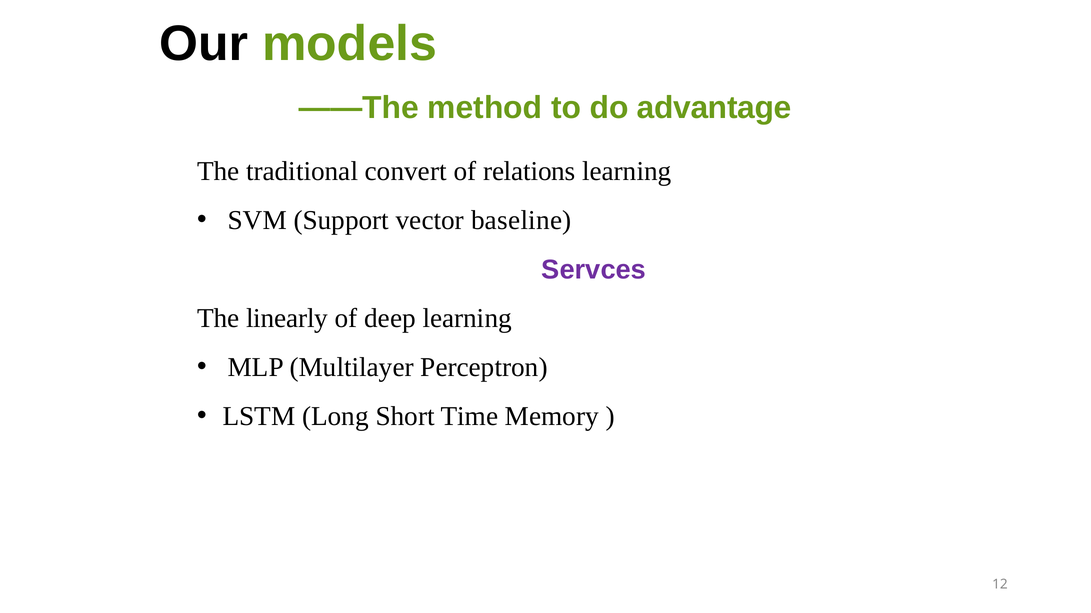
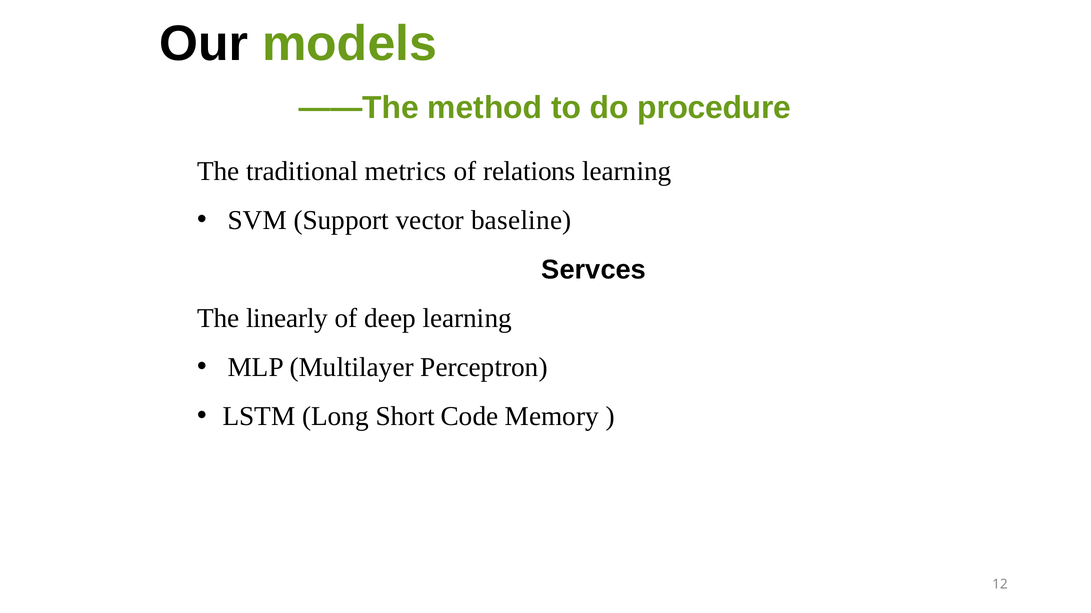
advantage: advantage -> procedure
convert: convert -> metrics
Servces colour: purple -> black
Time: Time -> Code
